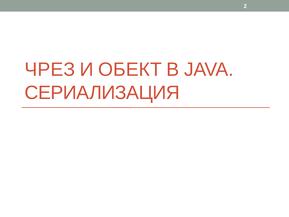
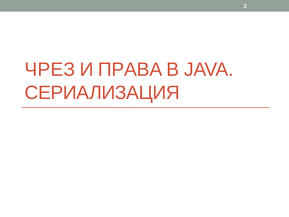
ОБЕКТ: ОБЕКТ -> ПРАВА
